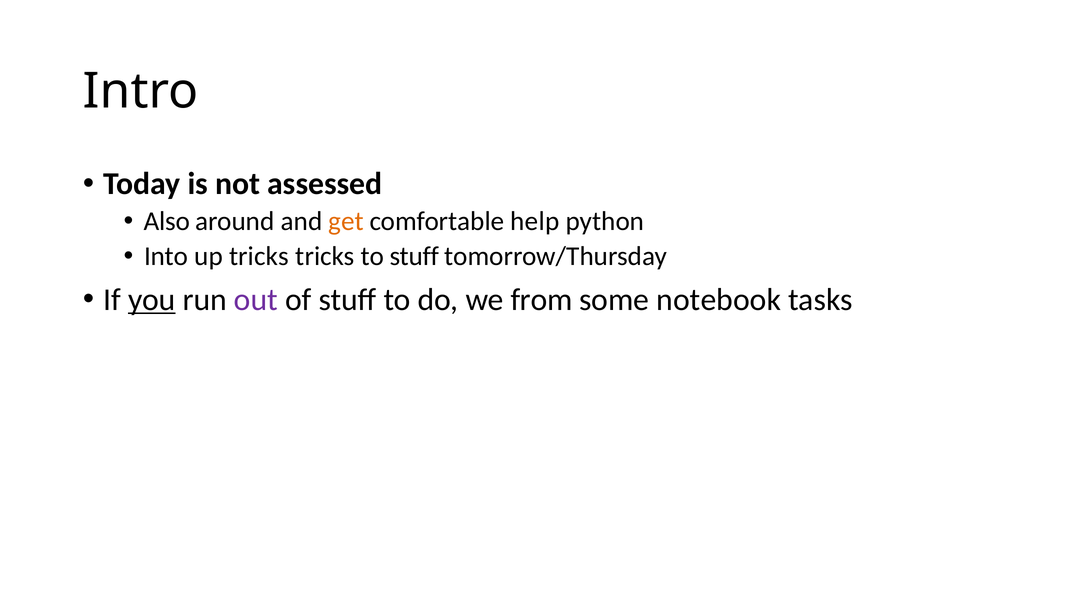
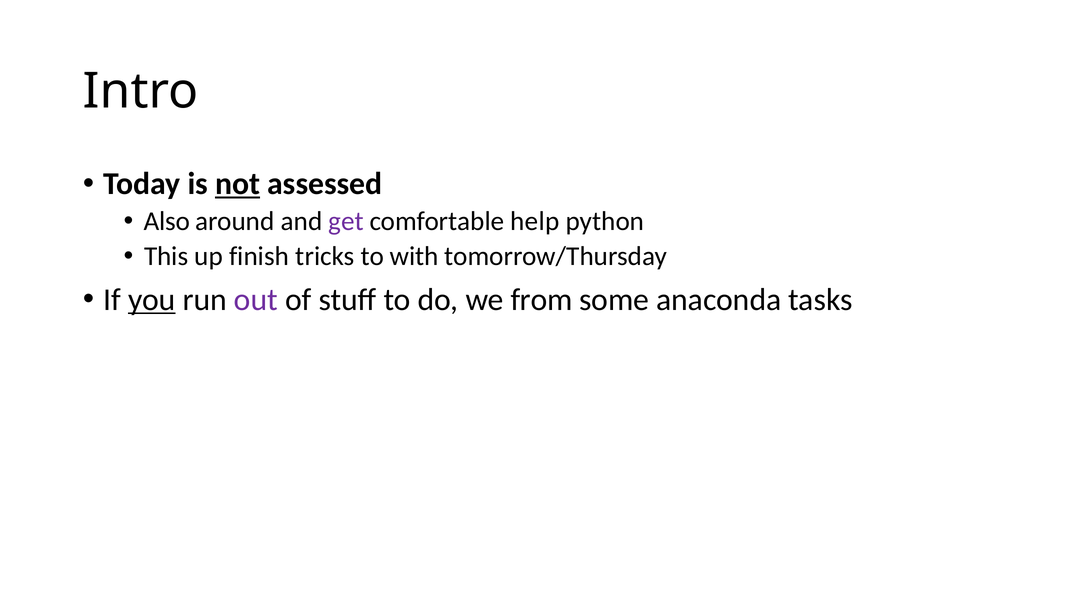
not underline: none -> present
get colour: orange -> purple
Into: Into -> This
up tricks: tricks -> finish
to stuff: stuff -> with
notebook: notebook -> anaconda
